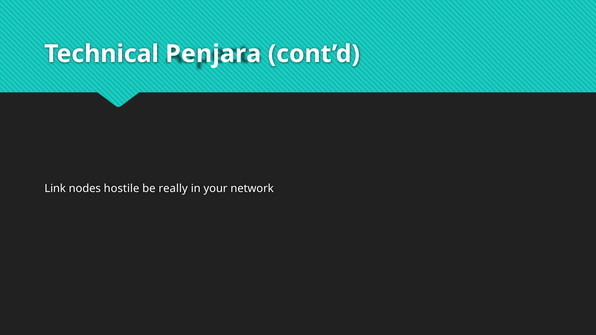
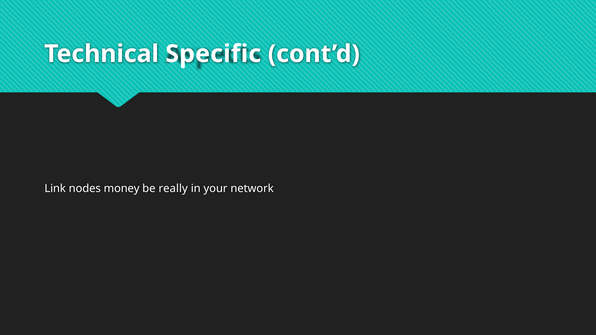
Penjara: Penjara -> Specific
hostile: hostile -> money
